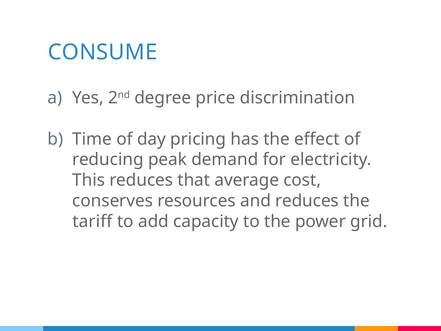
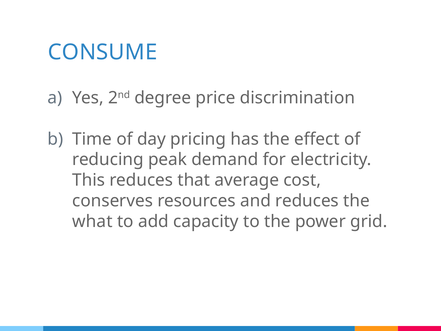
tariff: tariff -> what
